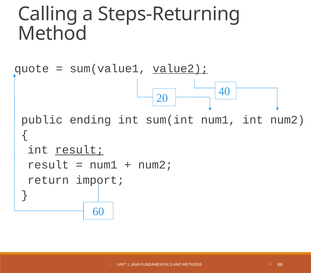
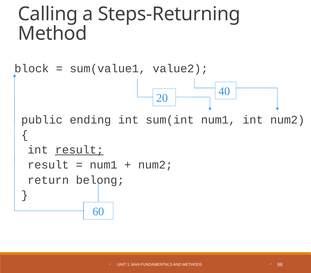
quote: quote -> block
value2 underline: present -> none
import: import -> belong
